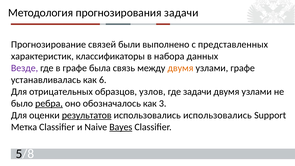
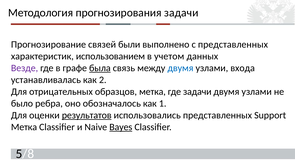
классификаторы: классификаторы -> использованием
набора: набора -> учетом
была underline: none -> present
двумя at (180, 68) colour: orange -> blue
узлами графе: графе -> входа
6: 6 -> 2
образцов узлов: узлов -> метка
ребра underline: present -> none
3: 3 -> 1
использовались использовались: использовались -> представленных
